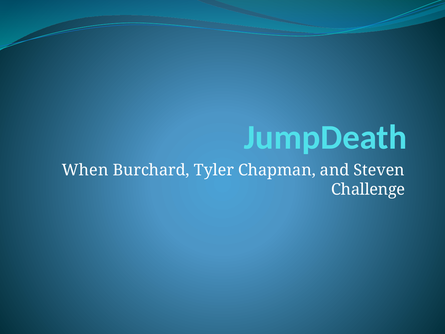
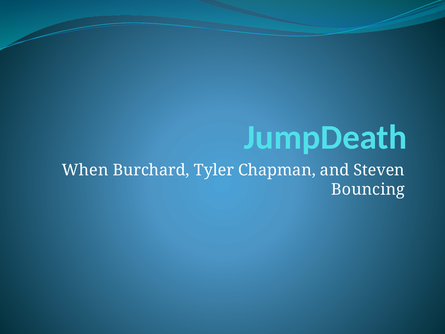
Challenge: Challenge -> Bouncing
